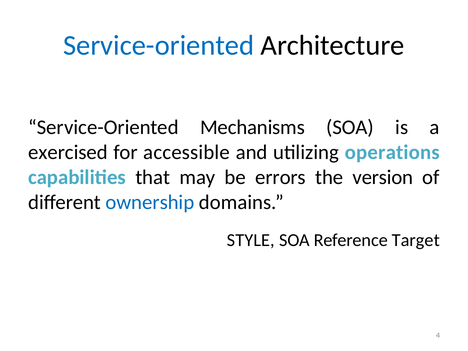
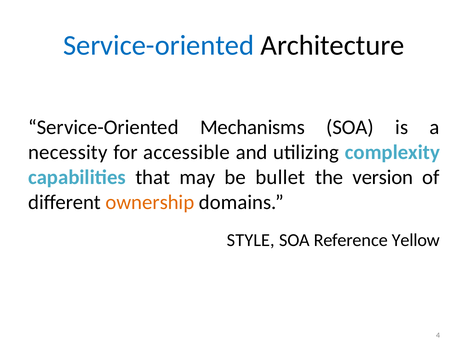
exercised: exercised -> necessity
operations: operations -> complexity
errors: errors -> bullet
ownership colour: blue -> orange
Target: Target -> Yellow
